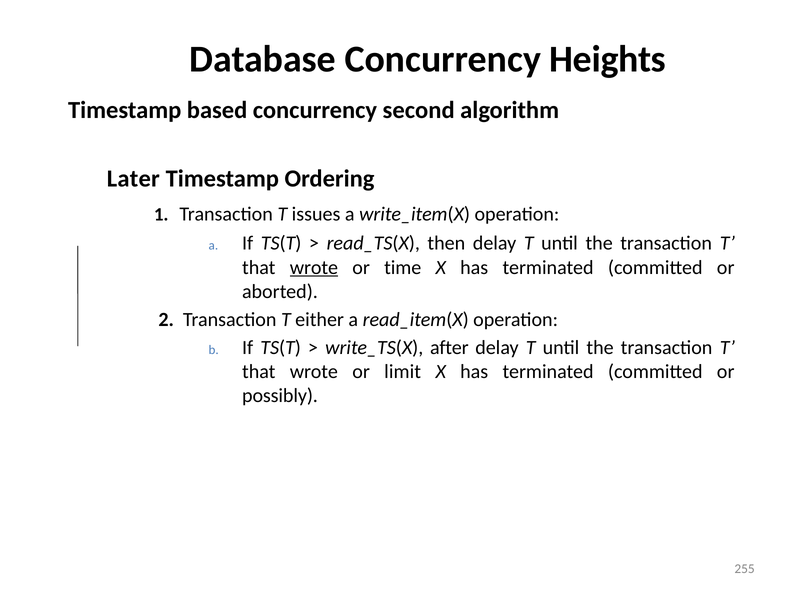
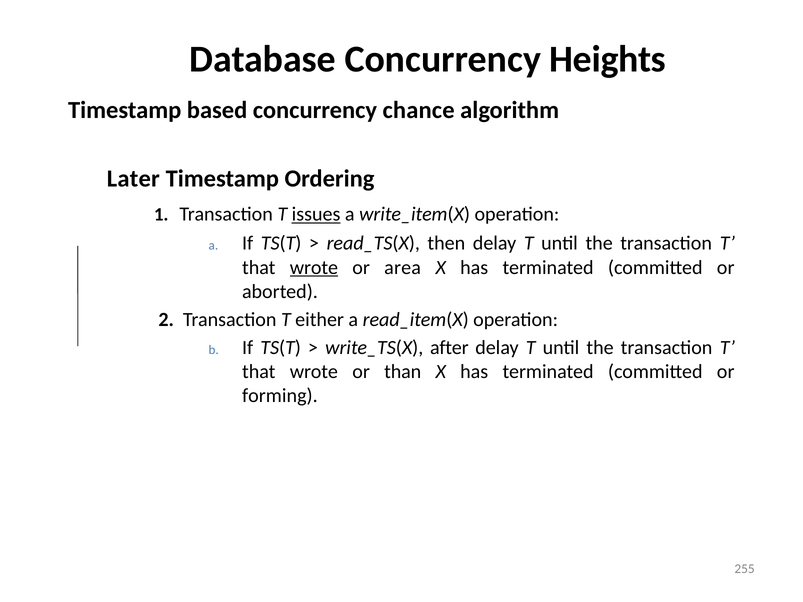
second: second -> chance
issues underline: none -> present
time: time -> area
limit: limit -> than
possibly: possibly -> forming
